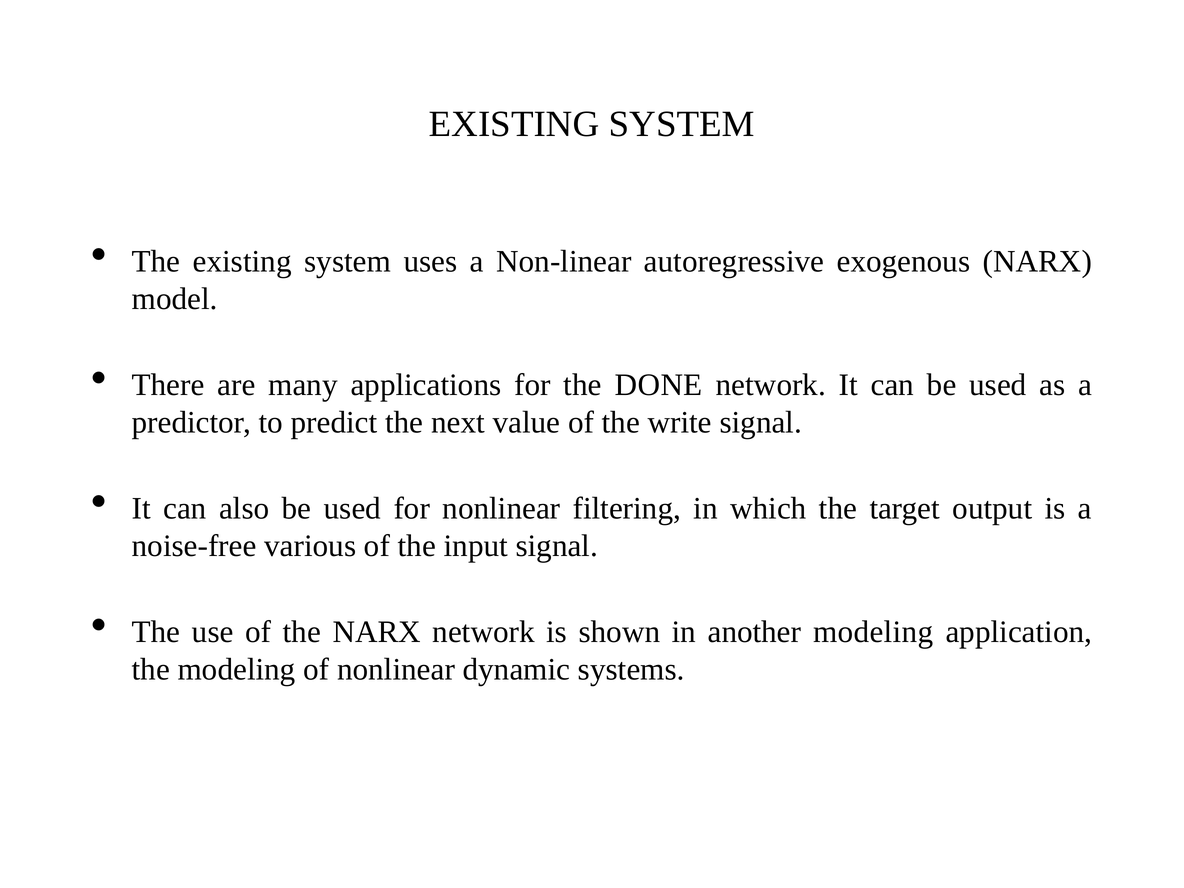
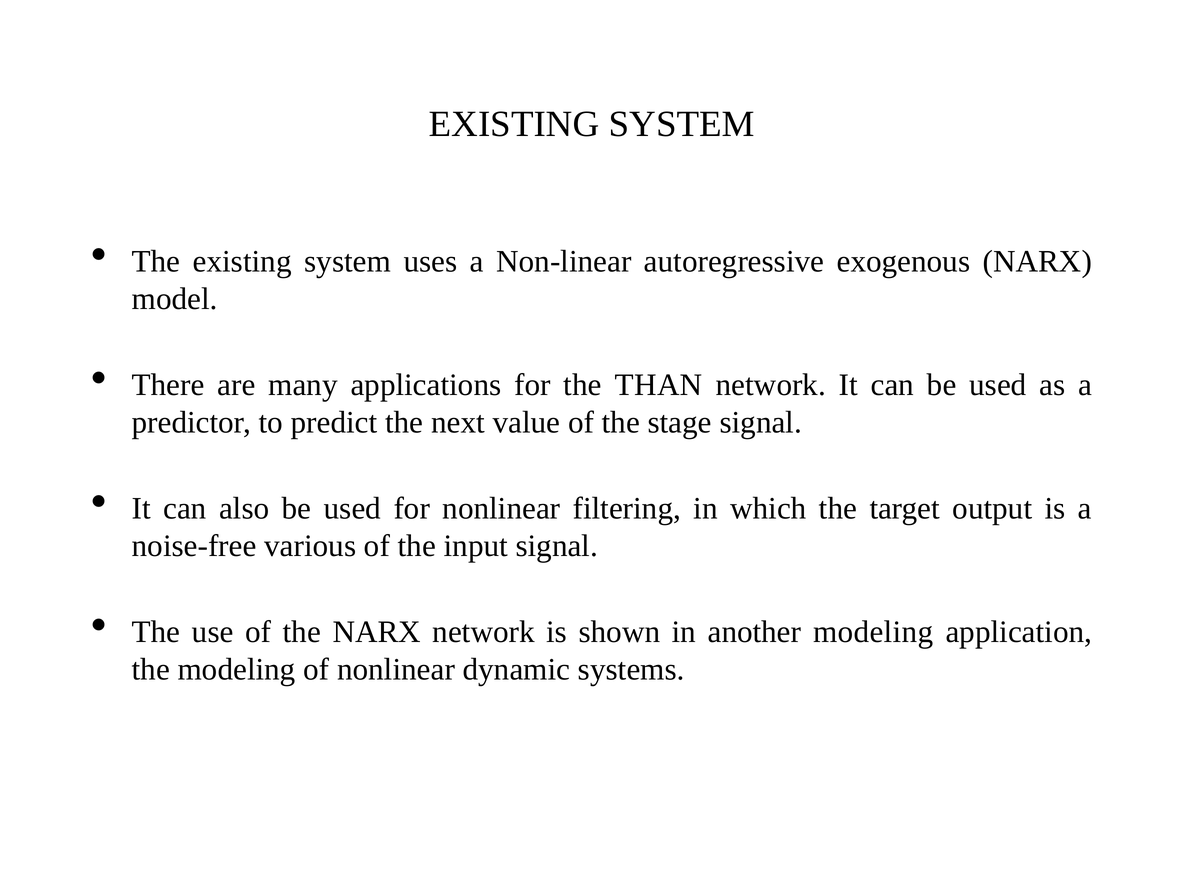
DONE: DONE -> THAN
write: write -> stage
